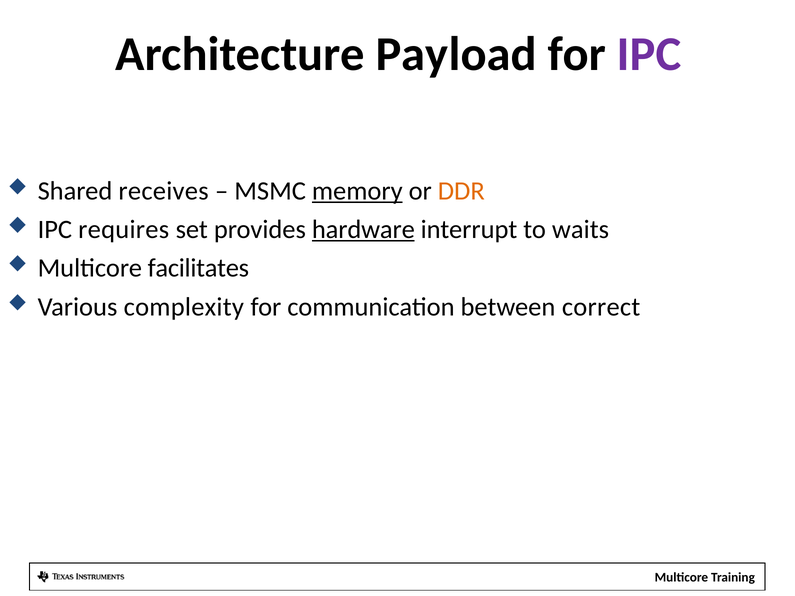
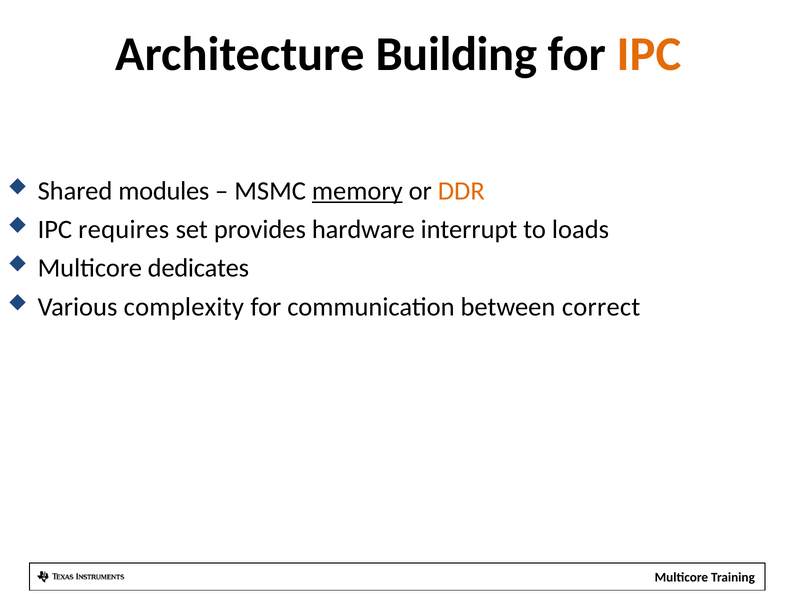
Payload: Payload -> Building
IPC at (649, 54) colour: purple -> orange
receives: receives -> modules
hardware underline: present -> none
waits: waits -> loads
facilitates: facilitates -> dedicates
